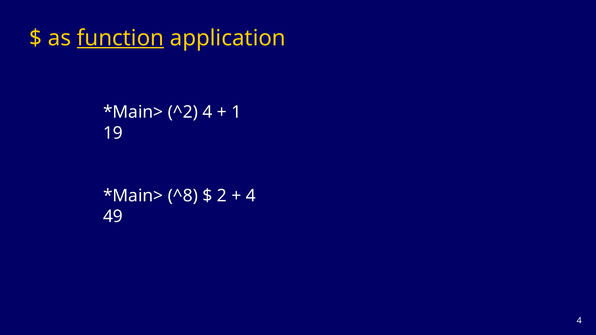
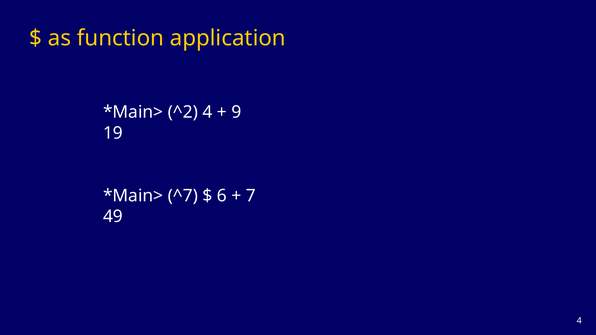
function underline: present -> none
1: 1 -> 9
^8: ^8 -> ^7
2: 2 -> 6
4 at (251, 196): 4 -> 7
